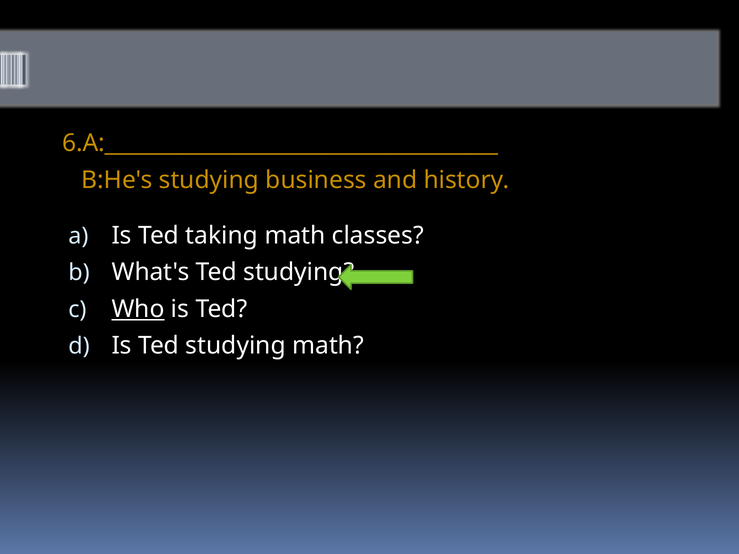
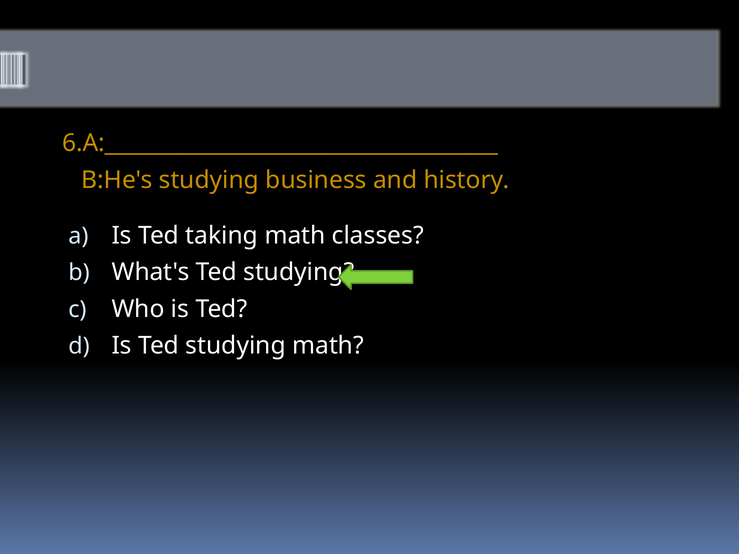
Who underline: present -> none
